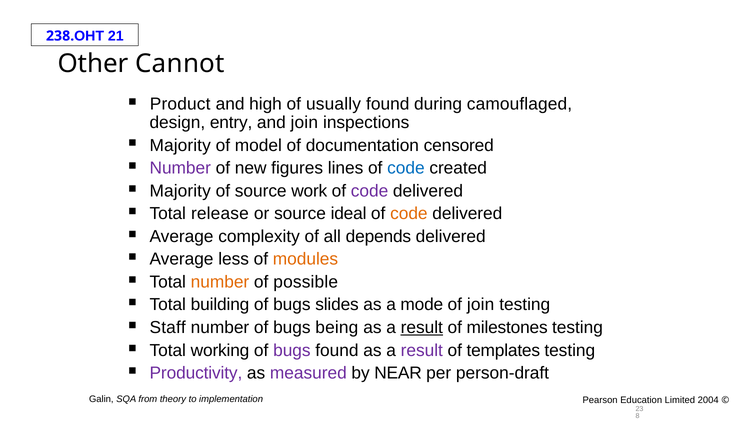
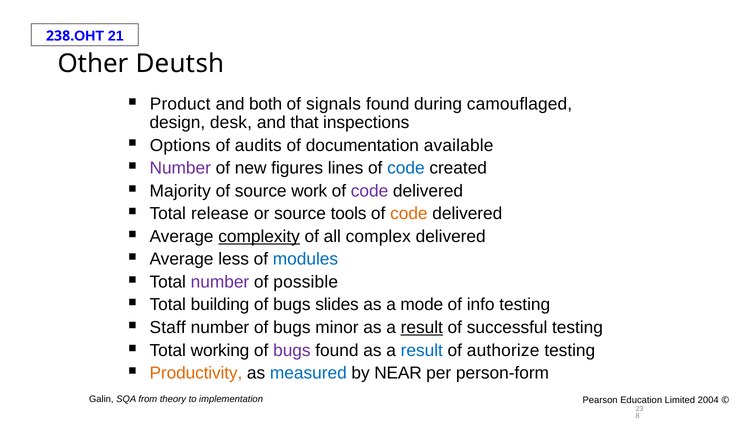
Cannot: Cannot -> Deutsh
high: high -> both
usually: usually -> signals
entry: entry -> desk
and join: join -> that
Majority at (180, 145): Majority -> Options
model: model -> audits
censored: censored -> available
ideal: ideal -> tools
complexity underline: none -> present
depends: depends -> complex
modules colour: orange -> blue
number at (220, 282) colour: orange -> purple
of join: join -> info
being: being -> minor
milestones: milestones -> successful
result at (422, 350) colour: purple -> blue
templates: templates -> authorize
Productivity colour: purple -> orange
measured colour: purple -> blue
person-draft: person-draft -> person-form
